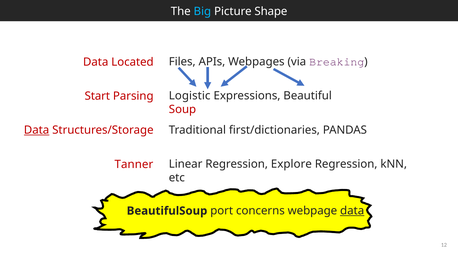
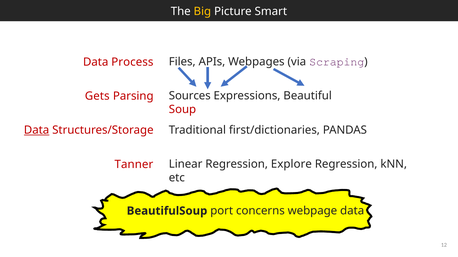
Big colour: light blue -> yellow
Shape: Shape -> Smart
Located: Located -> Process
Breaking: Breaking -> Scraping
Start: Start -> Gets
Logistic: Logistic -> Sources
data at (352, 211) underline: present -> none
